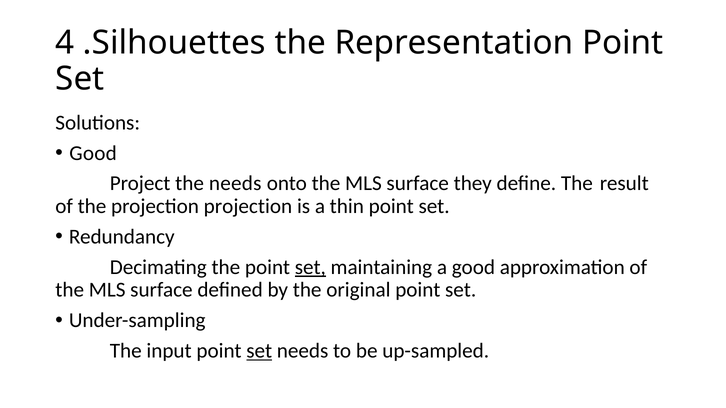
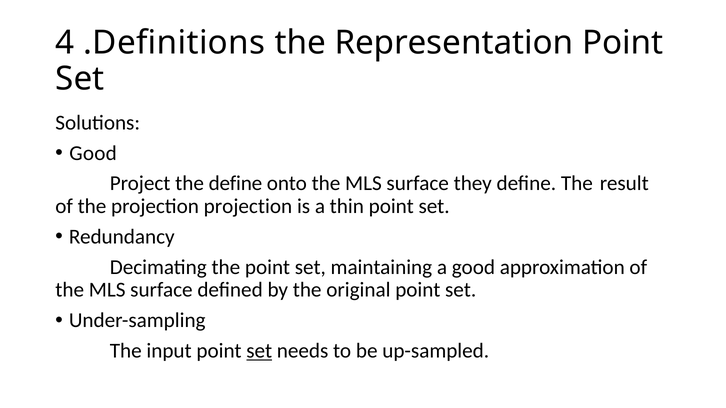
.Silhouettes: .Silhouettes -> .Definitions
the needs: needs -> define
set at (310, 267) underline: present -> none
